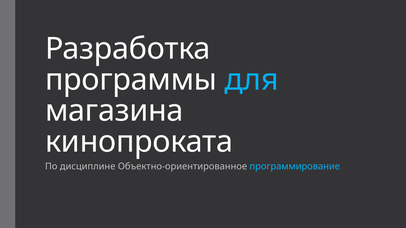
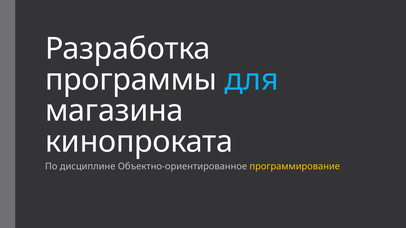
программирование colour: light blue -> yellow
